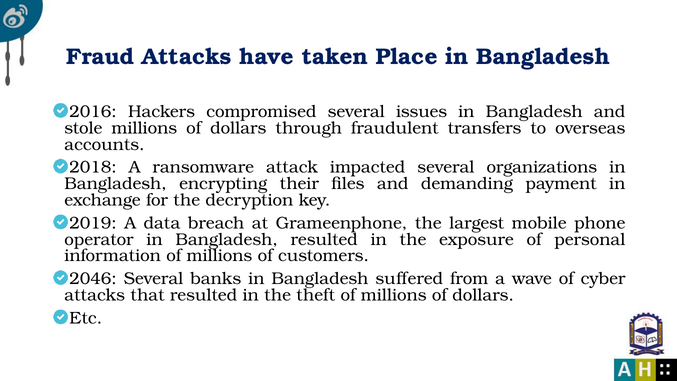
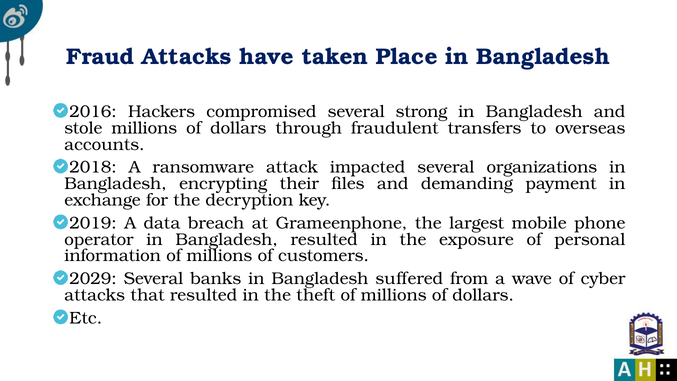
issues: issues -> strong
2046: 2046 -> 2029
